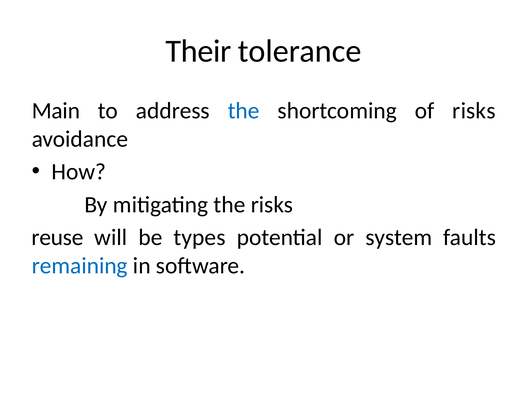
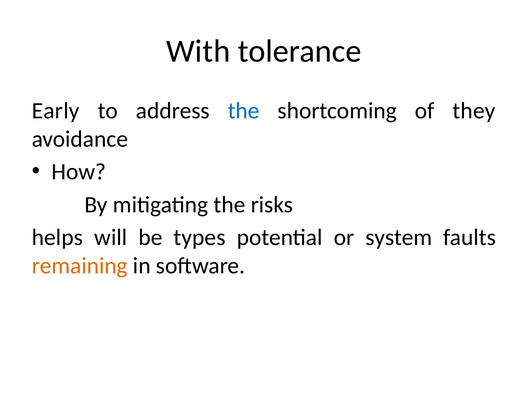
Their: Their -> With
Main: Main -> Early
of risks: risks -> they
reuse: reuse -> helps
remaining colour: blue -> orange
